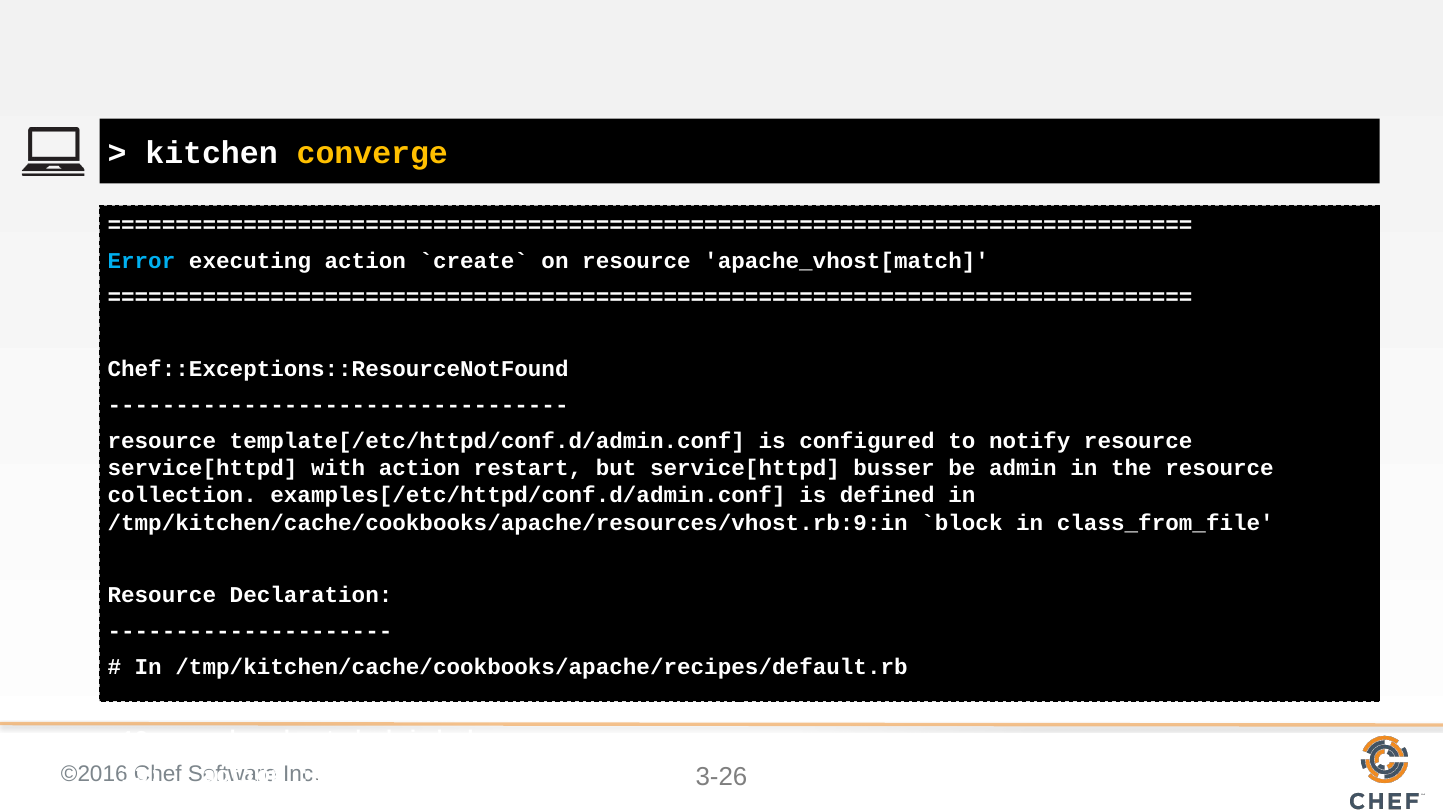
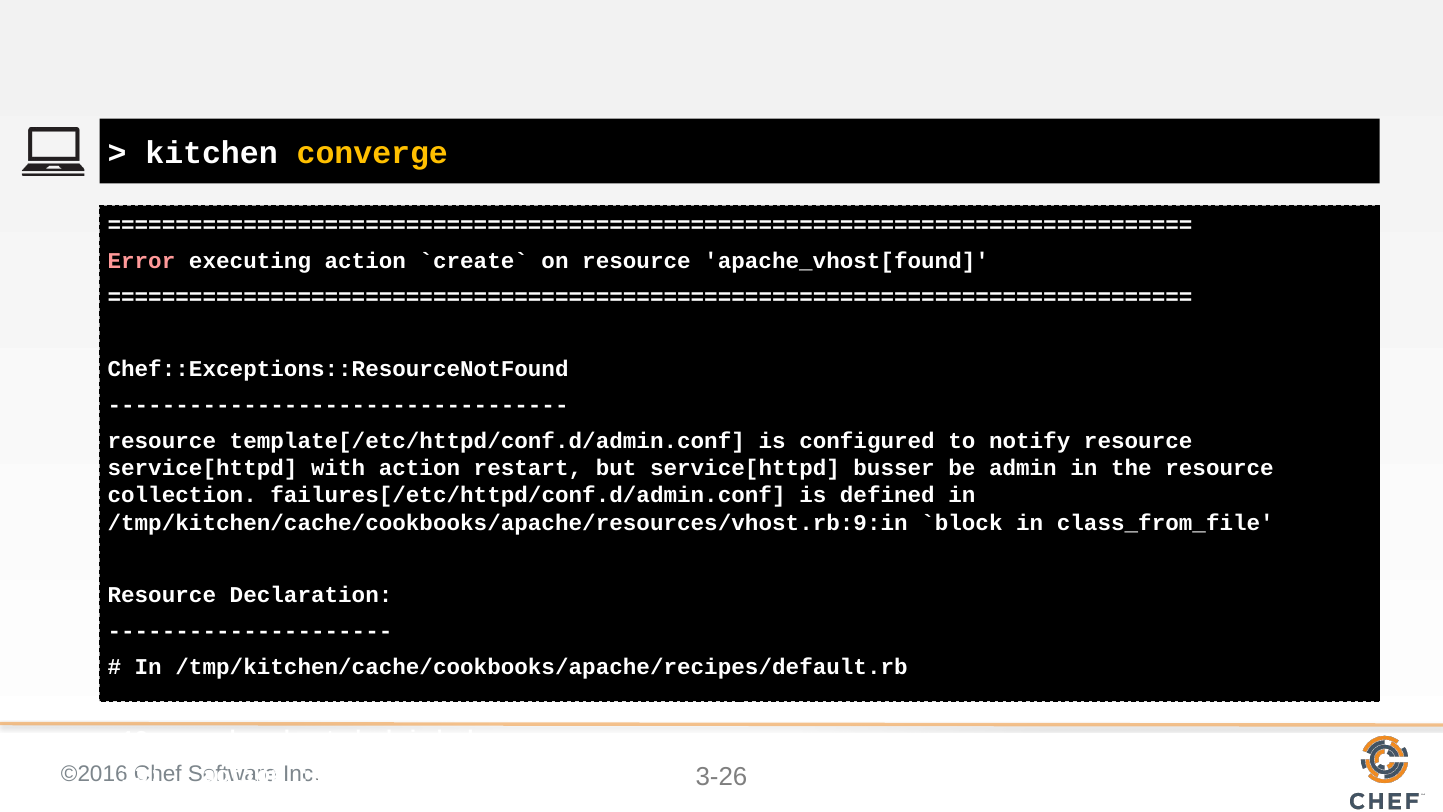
Error colour: light blue -> pink
apache_vhost[match: apache_vhost[match -> apache_vhost[found
examples[/etc/httpd/conf.d/admin.conf: examples[/etc/httpd/conf.d/admin.conf -> failures[/etc/httpd/conf.d/admin.conf
